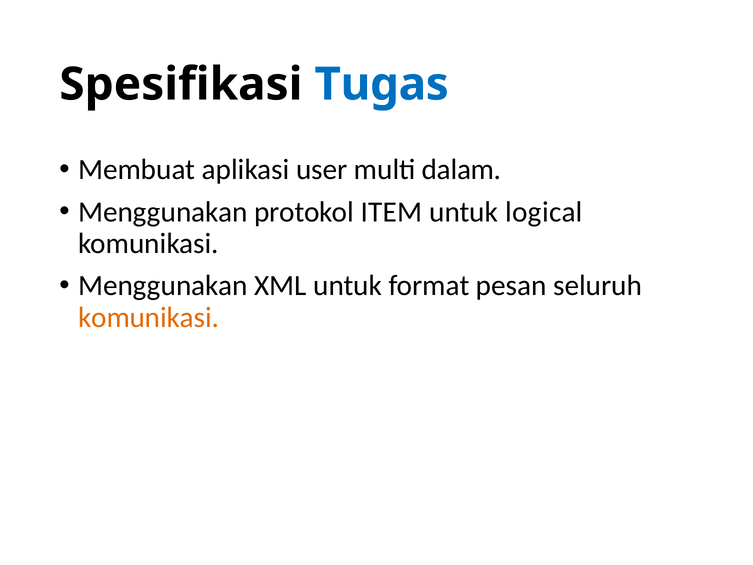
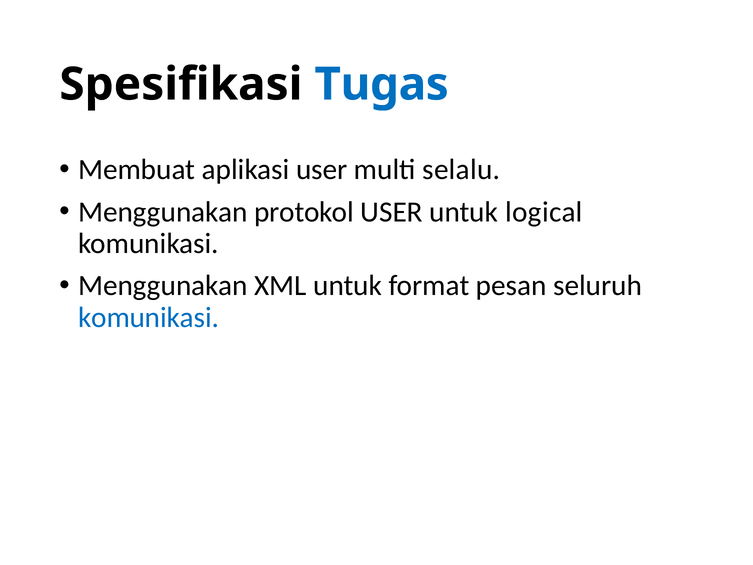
dalam: dalam -> selalu
protokol ITEM: ITEM -> USER
komunikasi at (149, 317) colour: orange -> blue
